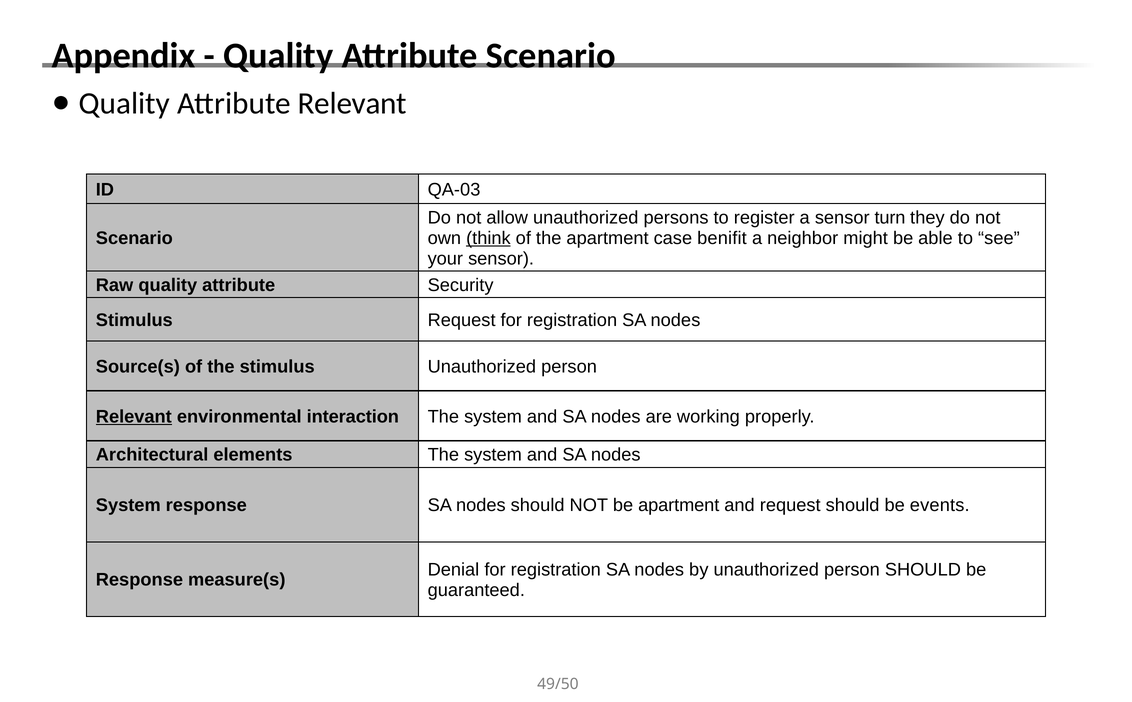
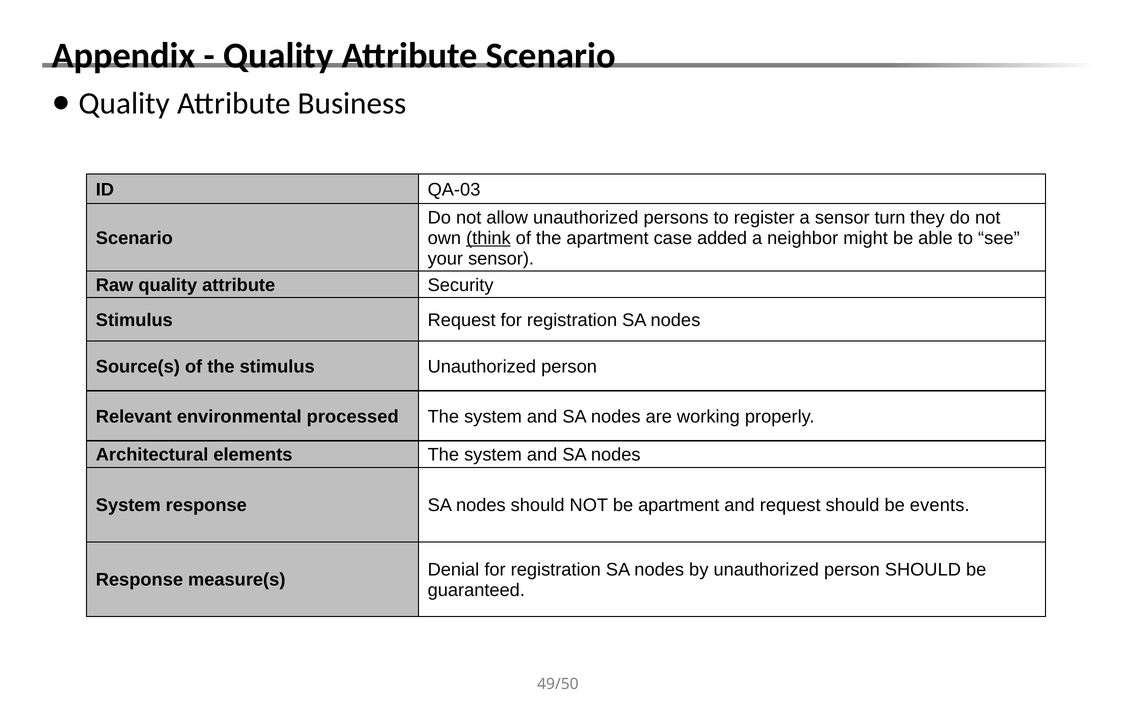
Attribute Relevant: Relevant -> Business
benifit: benifit -> added
Relevant at (134, 417) underline: present -> none
interaction: interaction -> processed
